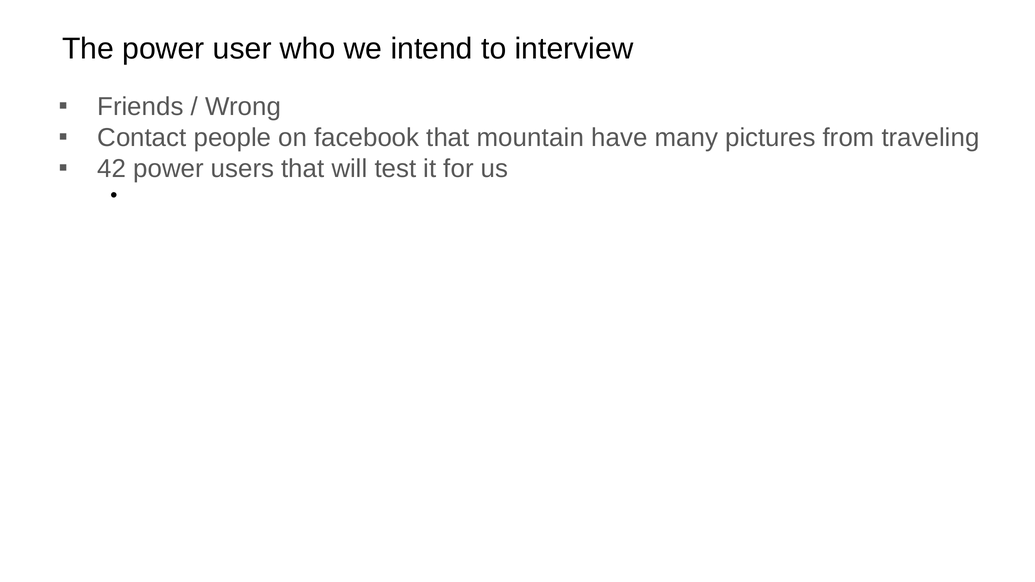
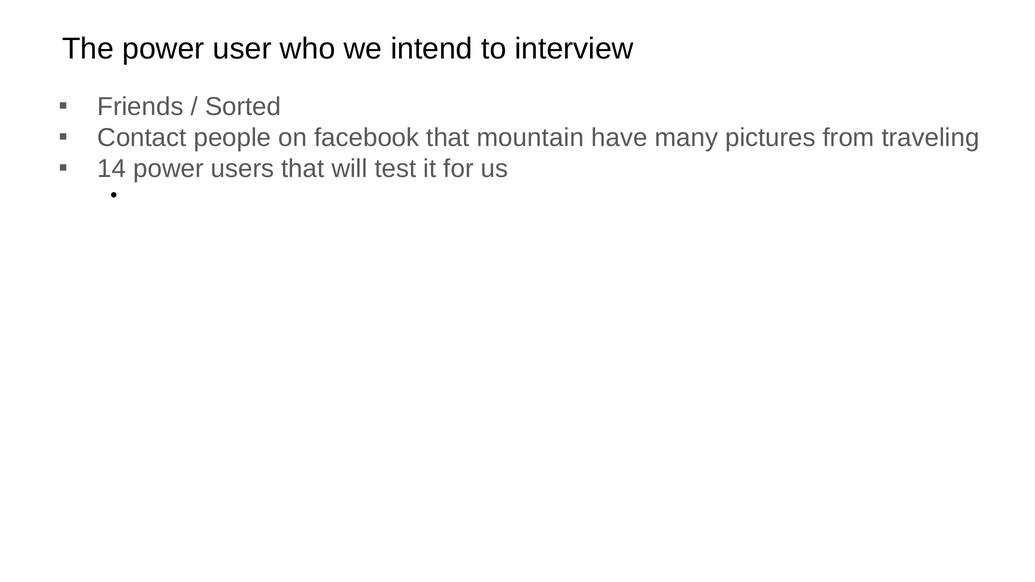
Wrong: Wrong -> Sorted
42: 42 -> 14
